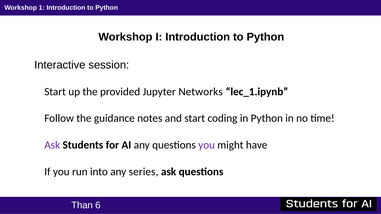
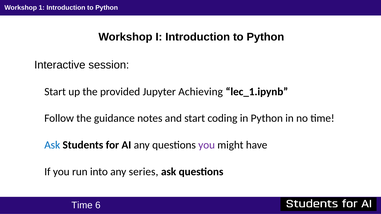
Networks: Networks -> Achieving
Ask at (52, 145) colour: purple -> blue
Than at (82, 206): Than -> Time
